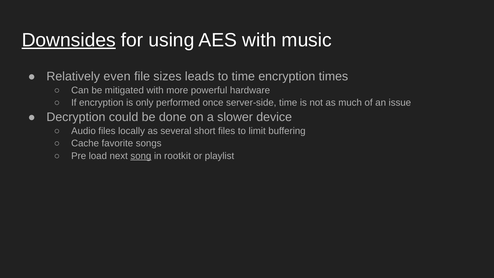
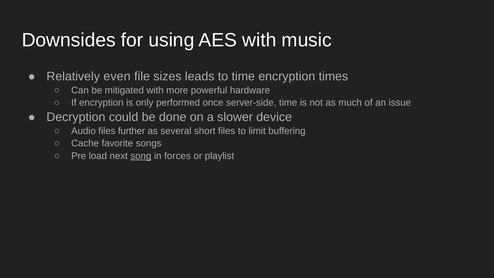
Downsides underline: present -> none
locally: locally -> further
rootkit: rootkit -> forces
